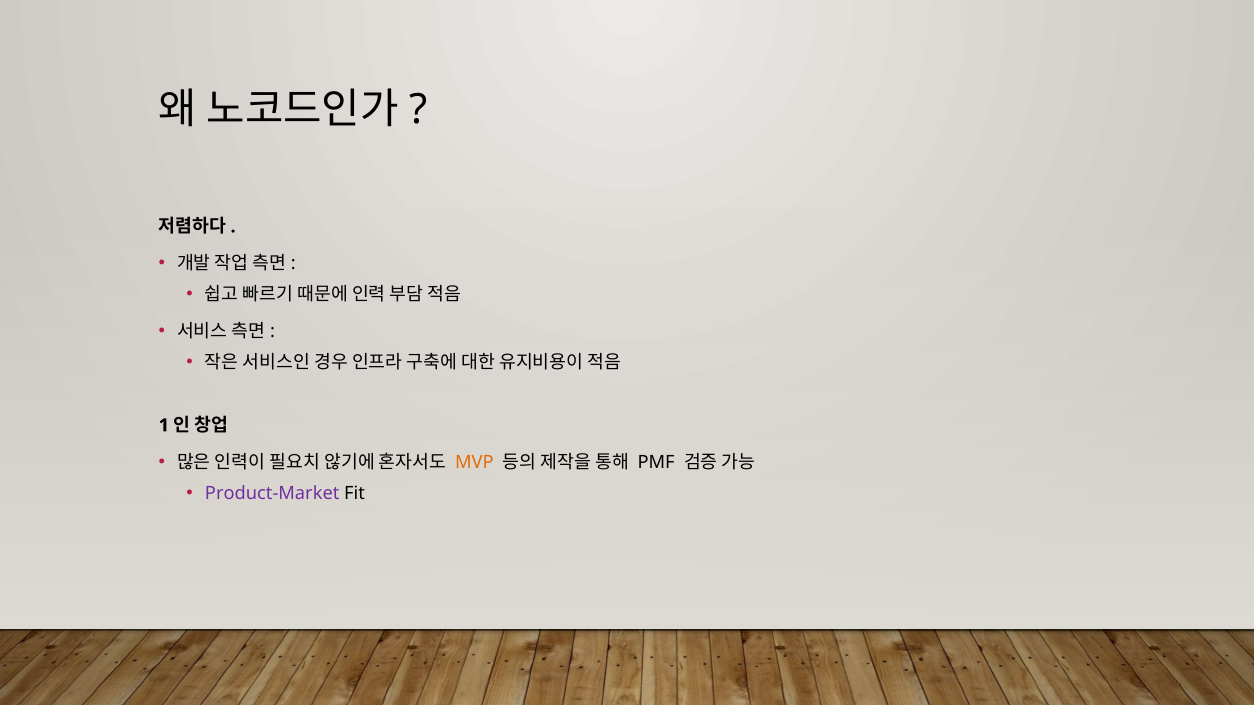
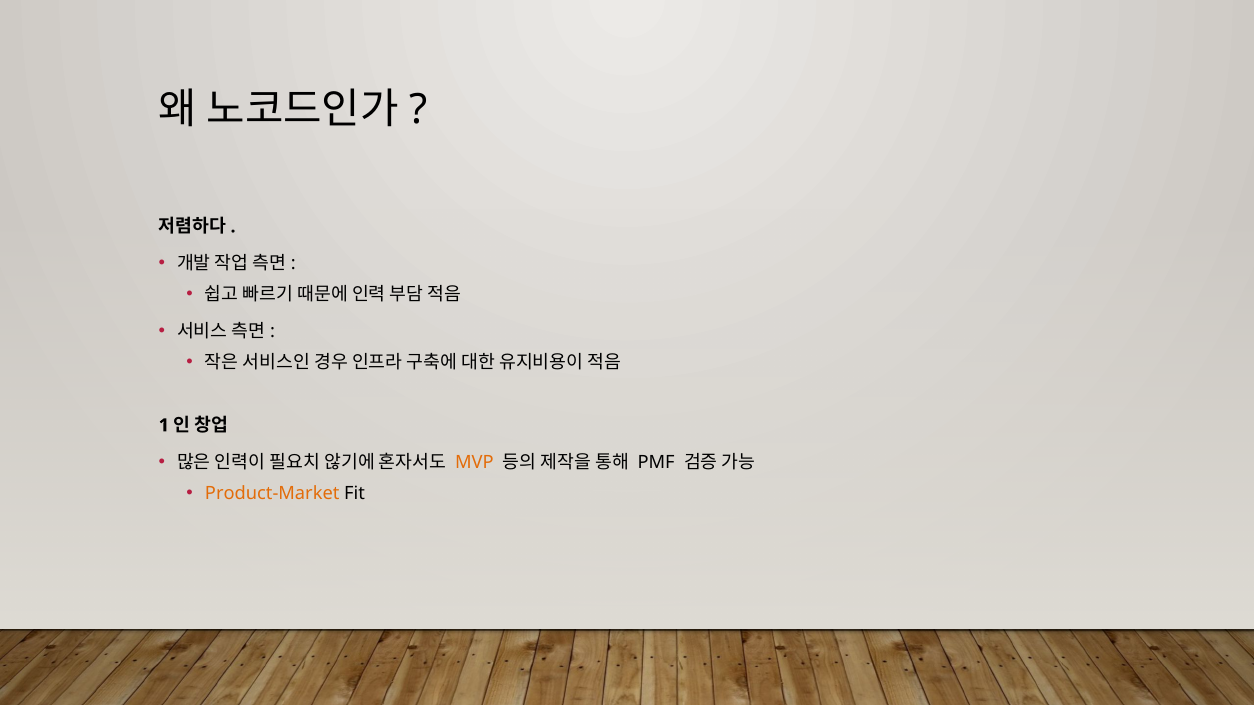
Product-Market colour: purple -> orange
